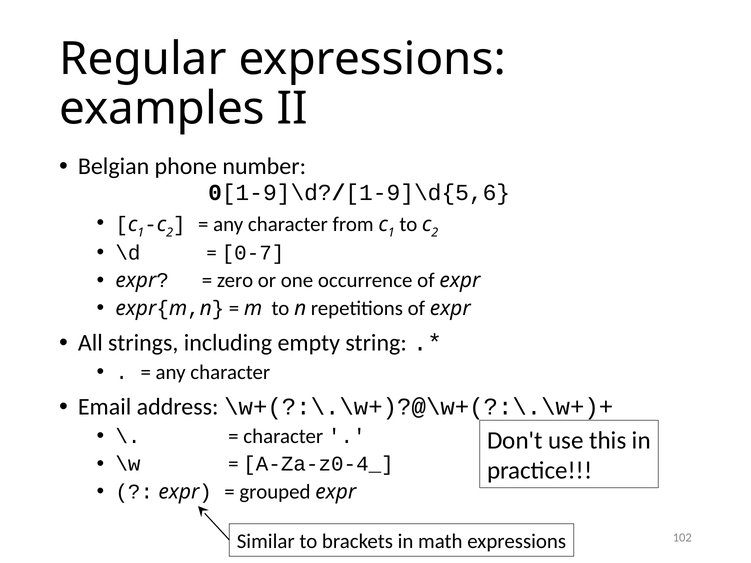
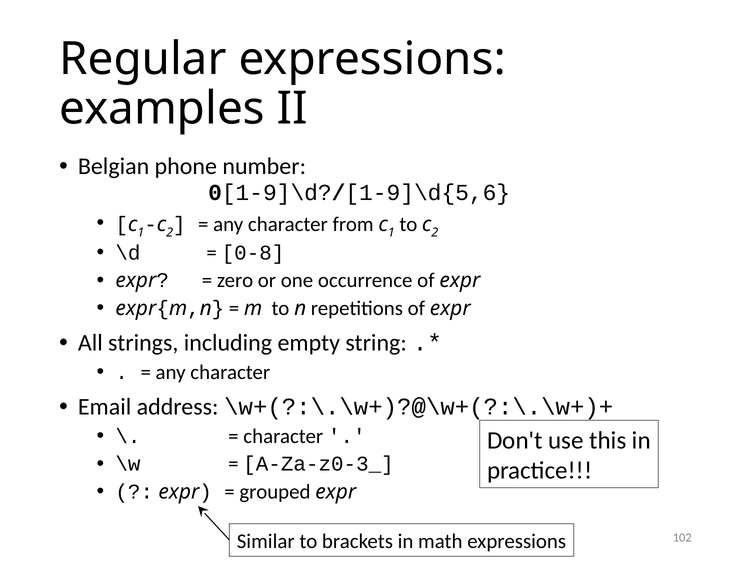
0-7: 0-7 -> 0-8
A-Za-z0-4_: A-Za-z0-4_ -> A-Za-z0-3_
